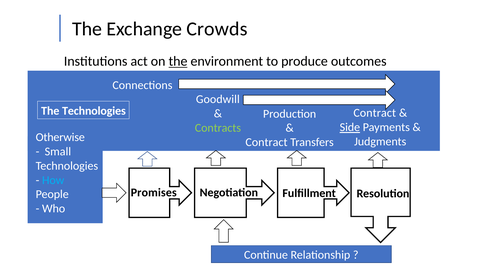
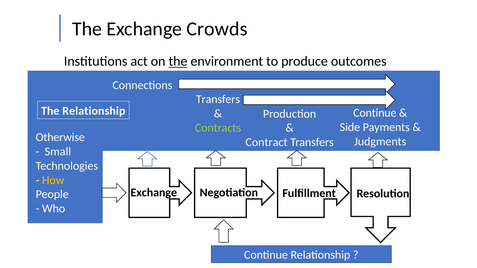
Goodwill at (218, 99): Goodwill -> Transfers
The Technologies: Technologies -> Relationship
Contract at (375, 113): Contract -> Continue
Side underline: present -> none
How colour: light blue -> yellow
Promises at (154, 193): Promises -> Exchange
